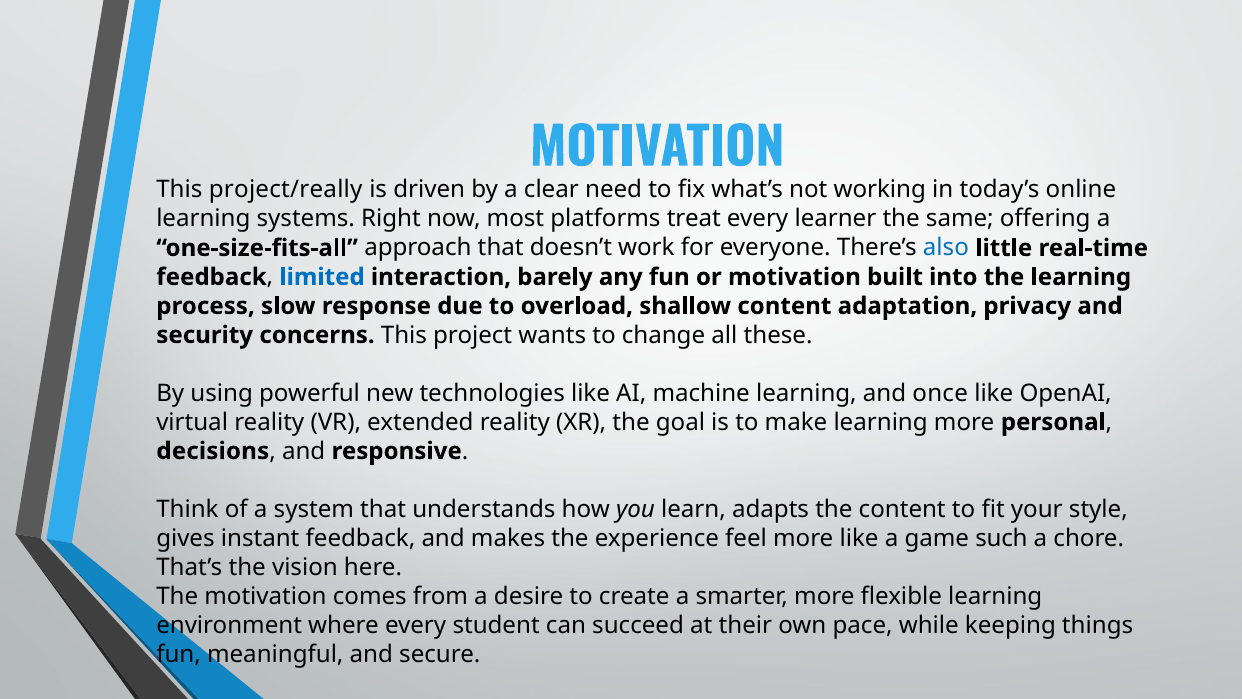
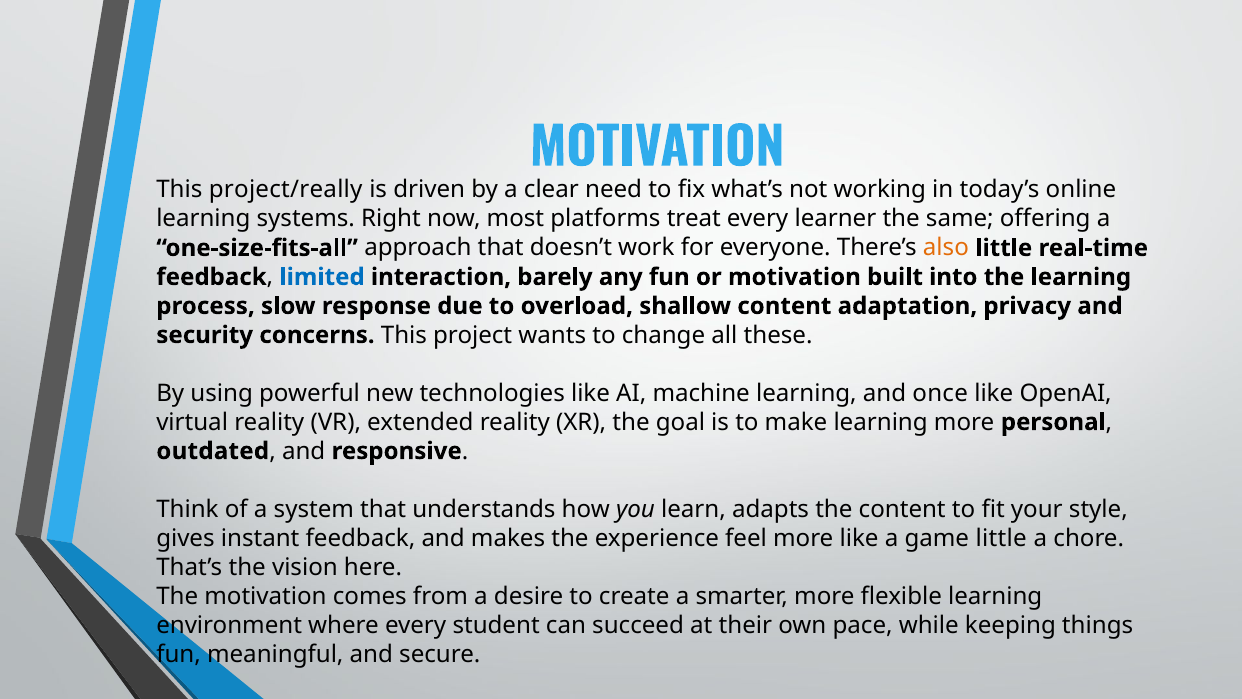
also colour: blue -> orange
decisions: decisions -> outdated
game such: such -> little
